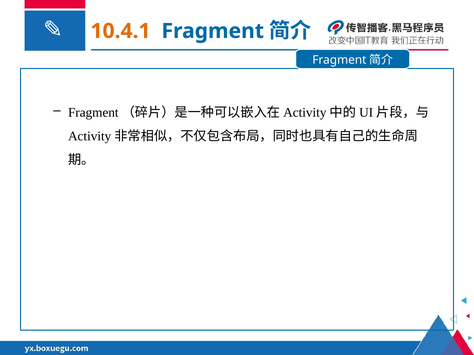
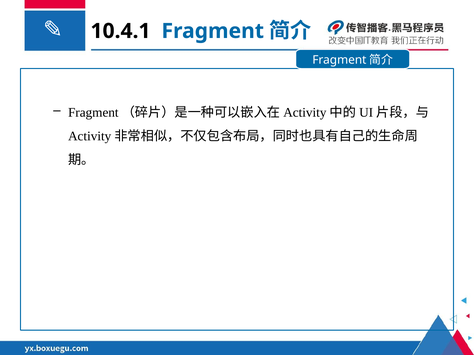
10.4.1 colour: orange -> black
